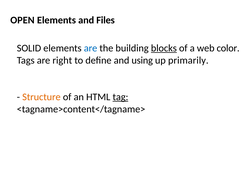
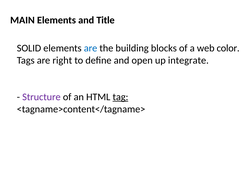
OPEN: OPEN -> MAIN
Files: Files -> Title
blocks underline: present -> none
using: using -> open
primarily: primarily -> integrate
Structure colour: orange -> purple
